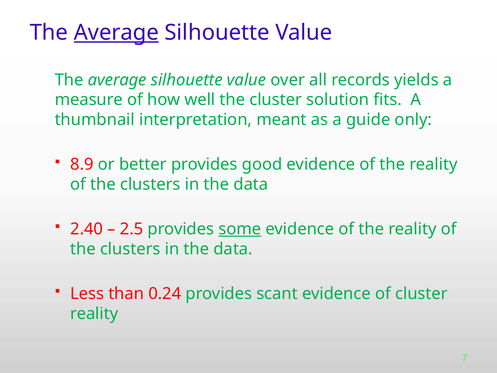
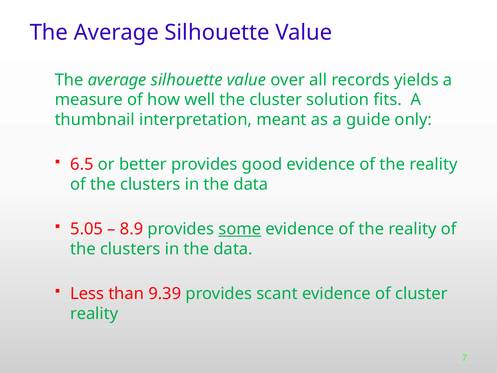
Average at (116, 32) underline: present -> none
8.9: 8.9 -> 6.5
2.40: 2.40 -> 5.05
2.5: 2.5 -> 8.9
0.24: 0.24 -> 9.39
